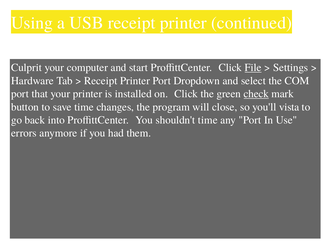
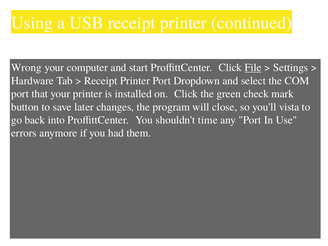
Culprit: Culprit -> Wrong
check underline: present -> none
save time: time -> later
